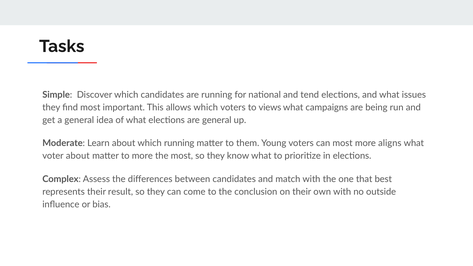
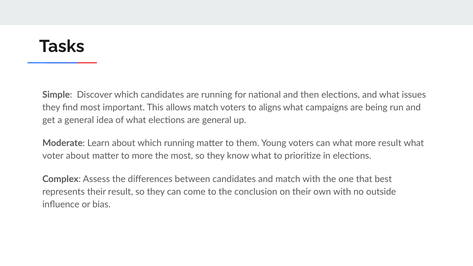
tend: tend -> then
allows which: which -> match
views: views -> aligns
can most: most -> what
more aligns: aligns -> result
